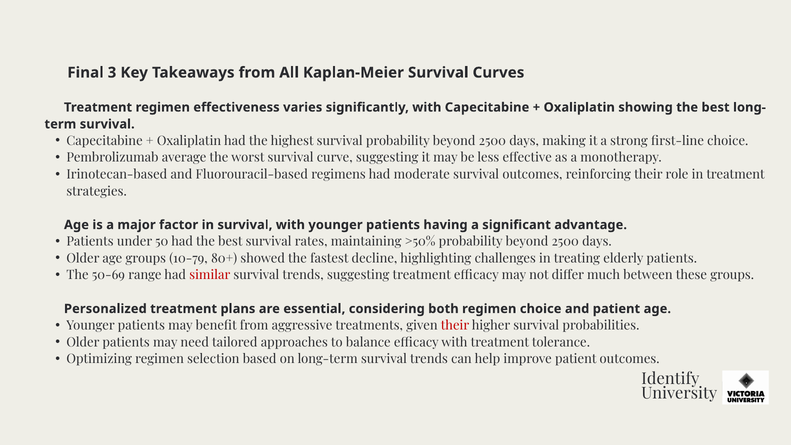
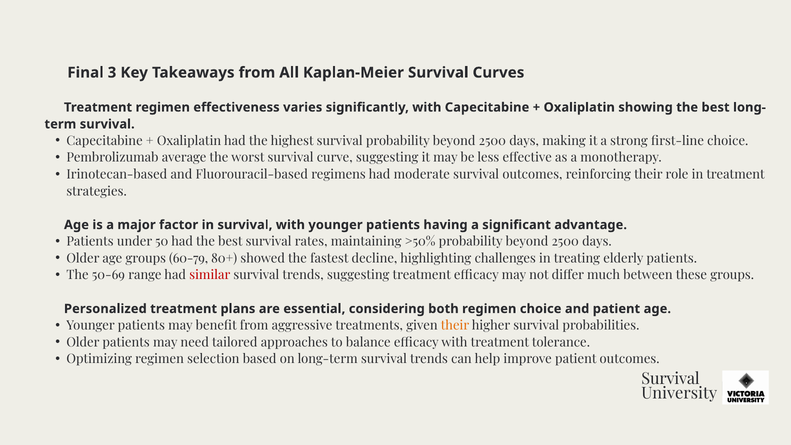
10-79: 10-79 -> 60-79
their at (455, 326) colour: red -> orange
Identify at (670, 379): Identify -> Survival
